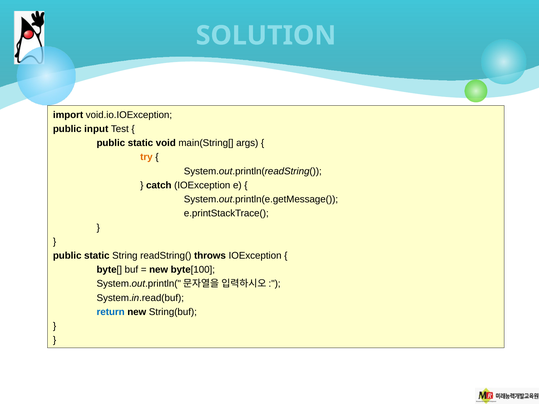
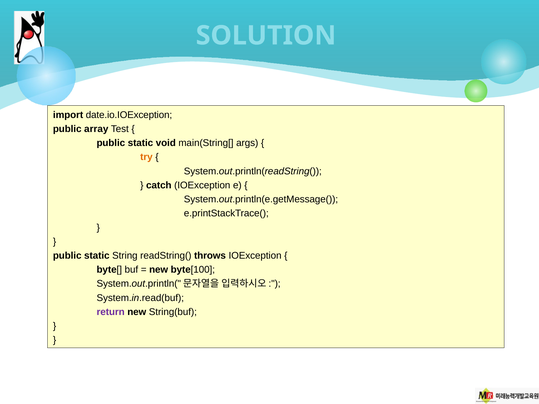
void.io.IOException: void.io.IOException -> date.io.IOException
input: input -> array
return colour: blue -> purple
